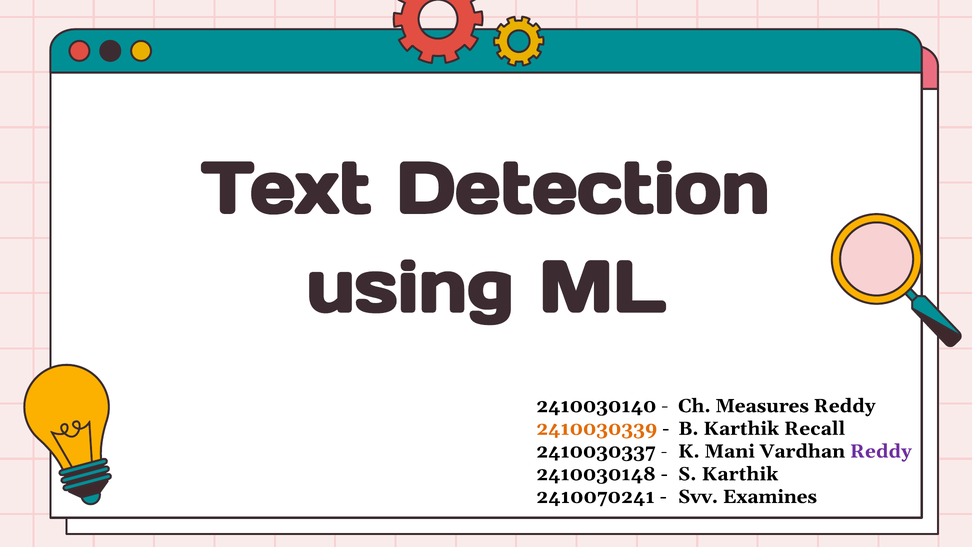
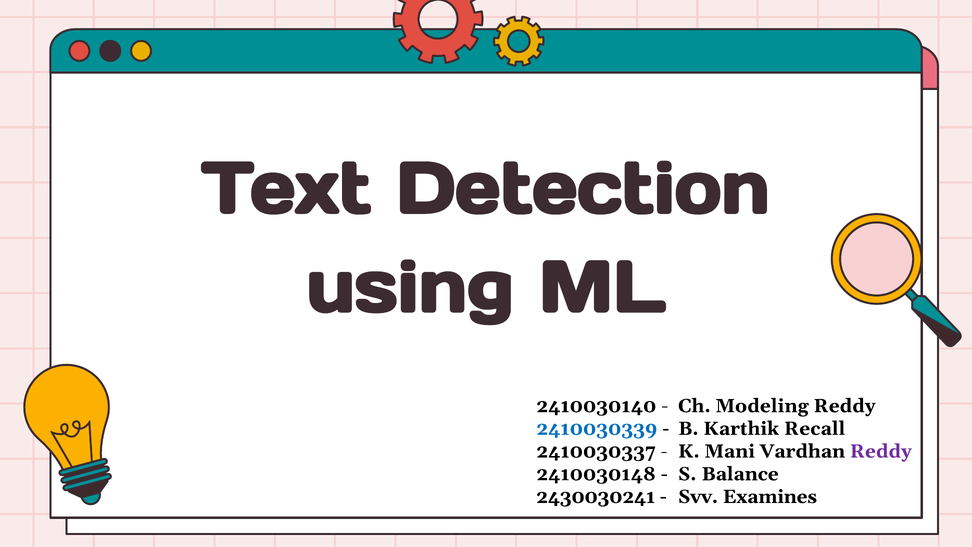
Measures: Measures -> Modeling
2410030339 colour: orange -> blue
S Karthik: Karthik -> Balance
2410070241: 2410070241 -> 2430030241
